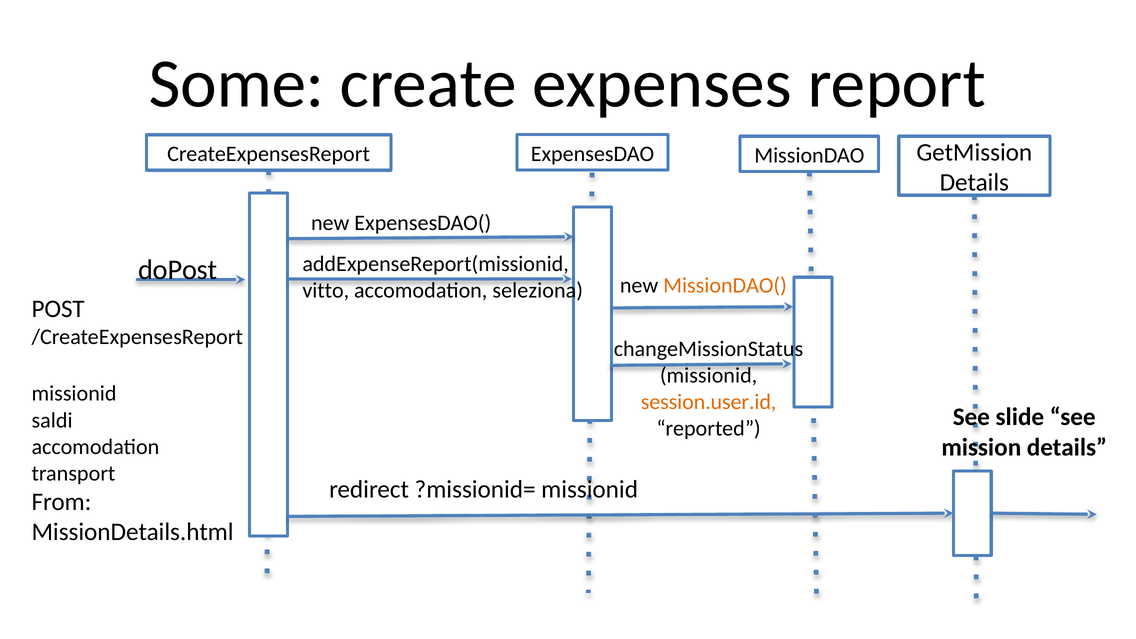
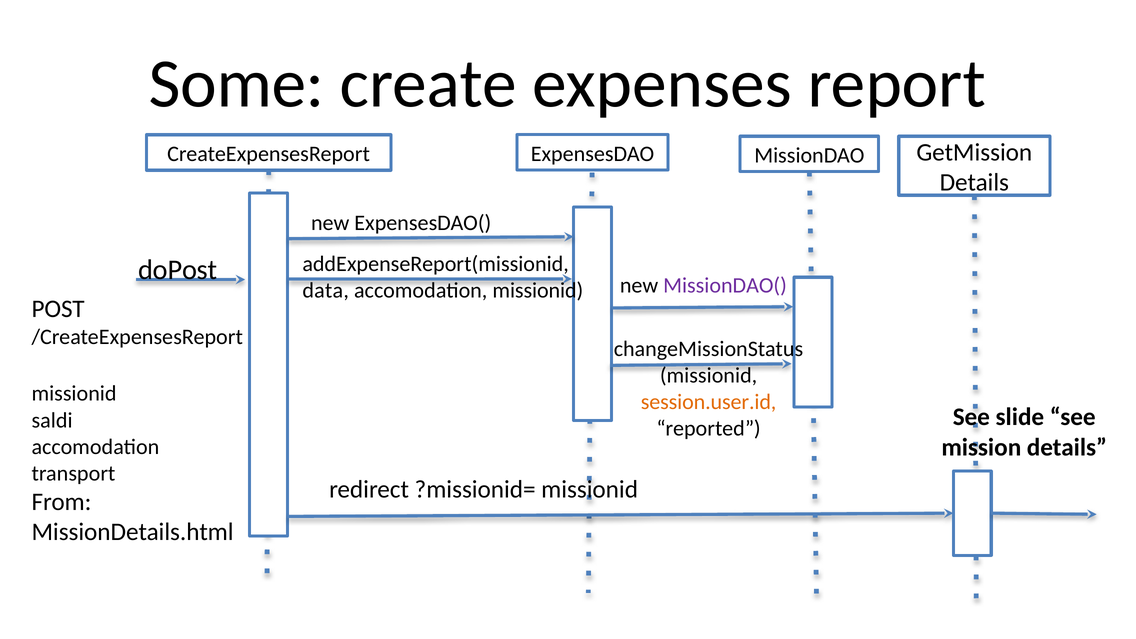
MissionDAO( colour: orange -> purple
vitto: vitto -> data
accomodation seleziona: seleziona -> missionid
